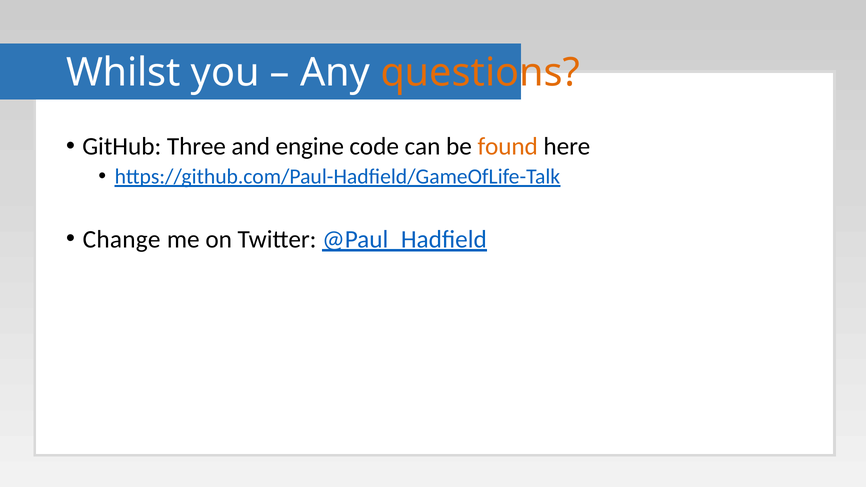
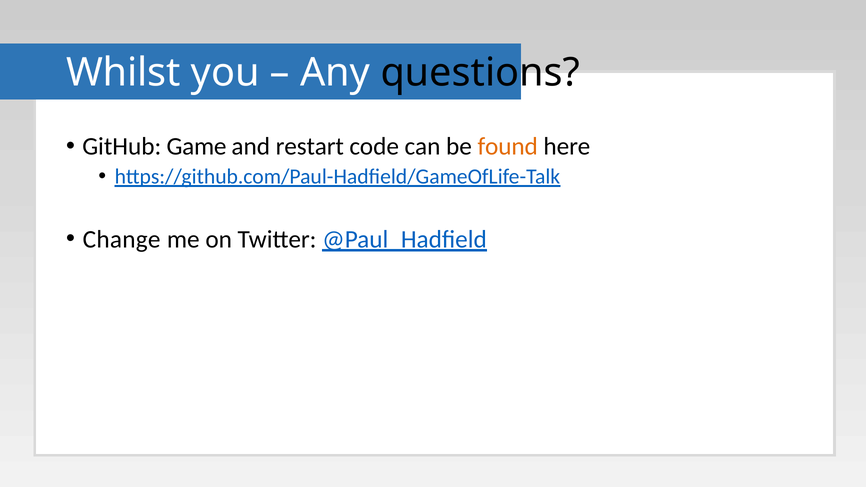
questions colour: orange -> black
Three: Three -> Game
engine: engine -> restart
